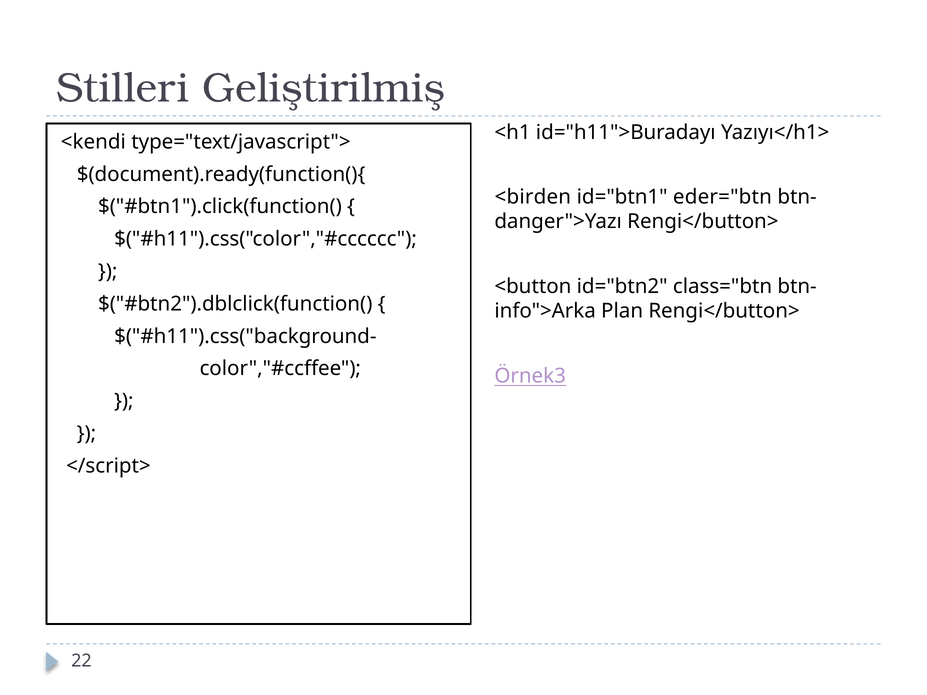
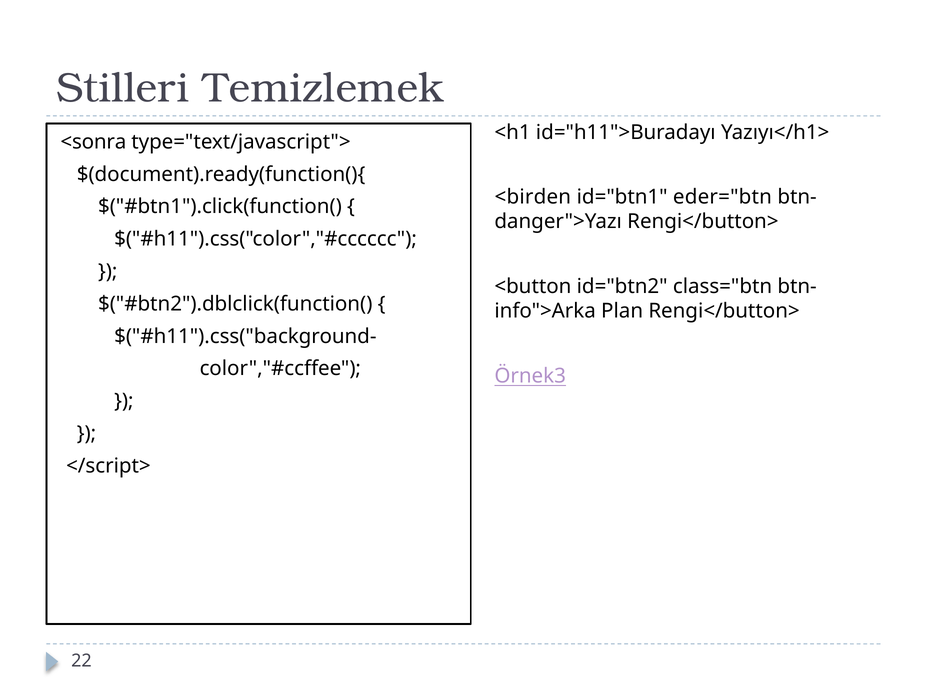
Geliştirilmiş: Geliştirilmiş -> Temizlemek
<kendi: <kendi -> <sonra
